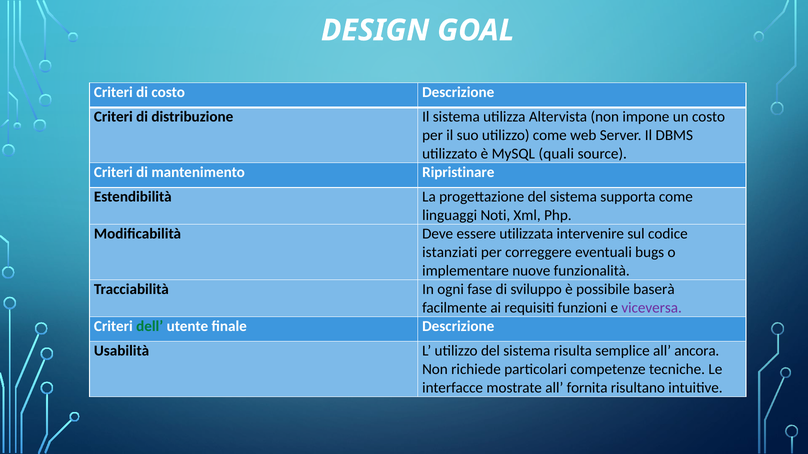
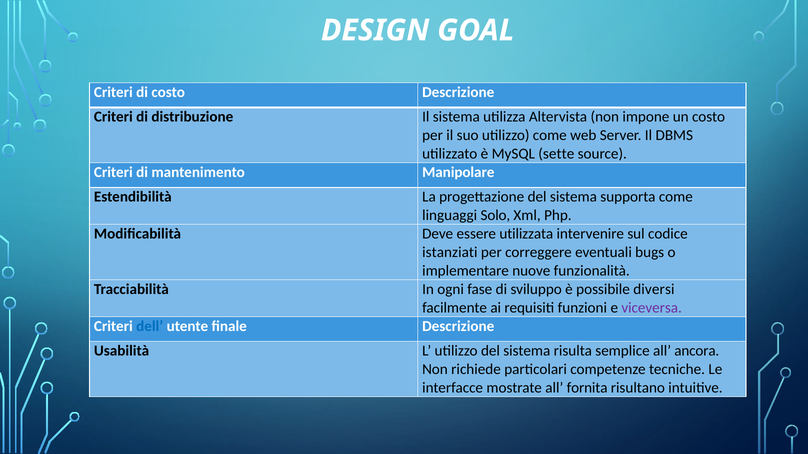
quali: quali -> sette
Ripristinare: Ripristinare -> Manipolare
Noti: Noti -> Solo
baserà: baserà -> diversi
dell colour: green -> blue
